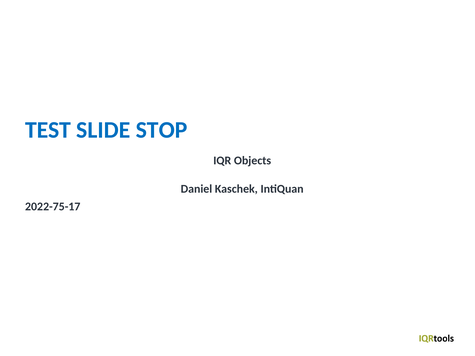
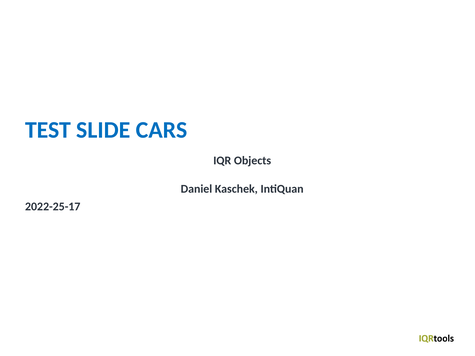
STOP: STOP -> CARS
2022-75-17: 2022-75-17 -> 2022-25-17
